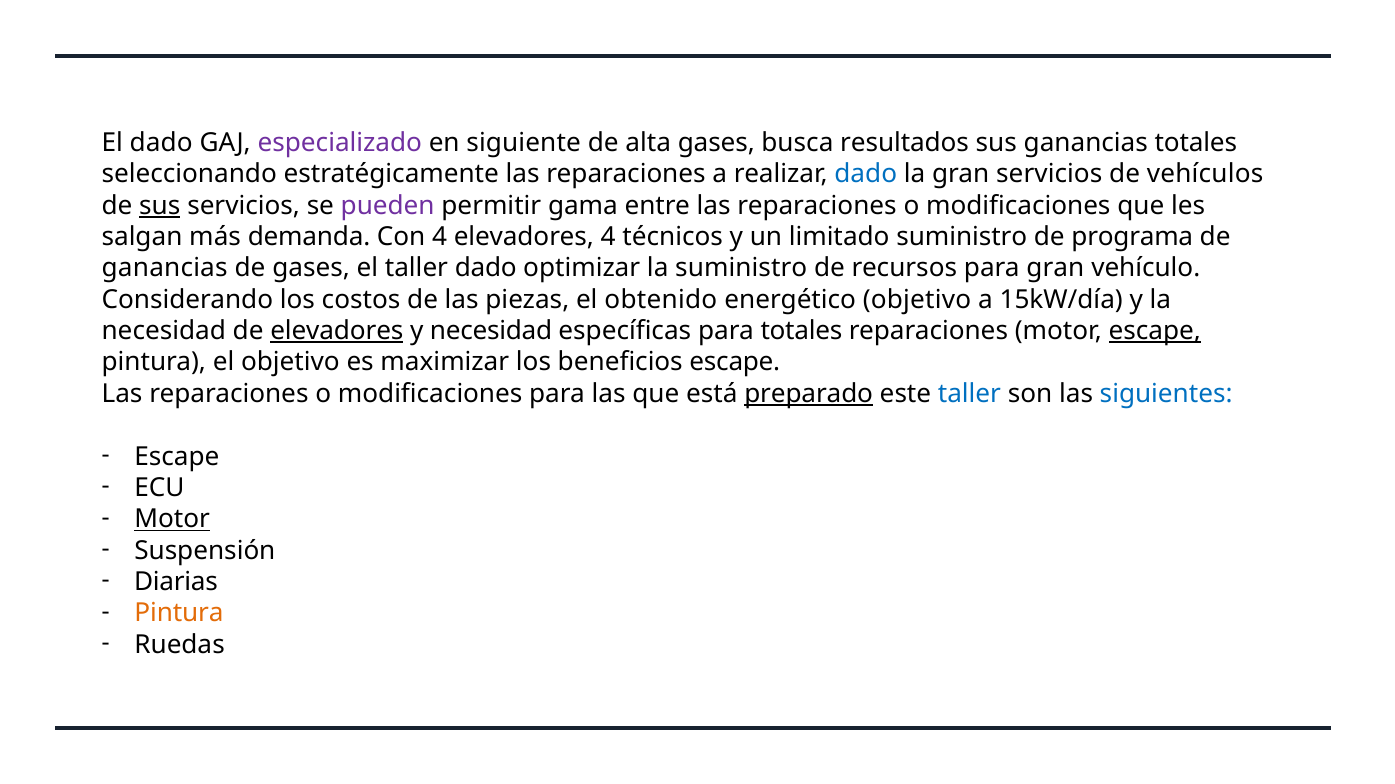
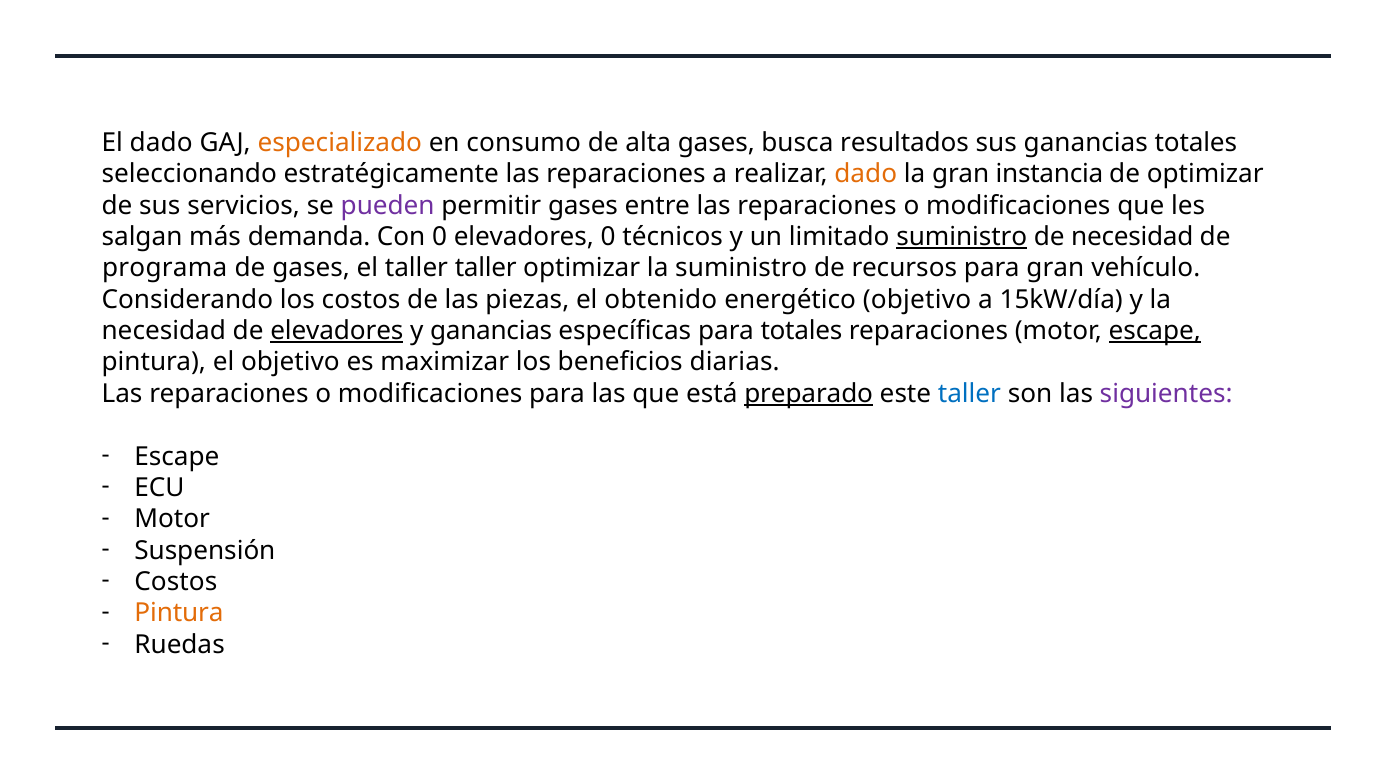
especializado colour: purple -> orange
siguiente: siguiente -> consumo
dado at (866, 174) colour: blue -> orange
gran servicios: servicios -> instancia
de vehículos: vehículos -> optimizar
sus at (160, 206) underline: present -> none
permitir gama: gama -> gases
Con 4: 4 -> 0
elevadores 4: 4 -> 0
suministro at (962, 237) underline: none -> present
de programa: programa -> necesidad
ganancias at (165, 268): ganancias -> programa
taller dado: dado -> taller
y necesidad: necesidad -> ganancias
beneficios escape: escape -> diarias
siguientes colour: blue -> purple
Motor at (172, 520) underline: present -> none
Diarias at (176, 582): Diarias -> Costos
